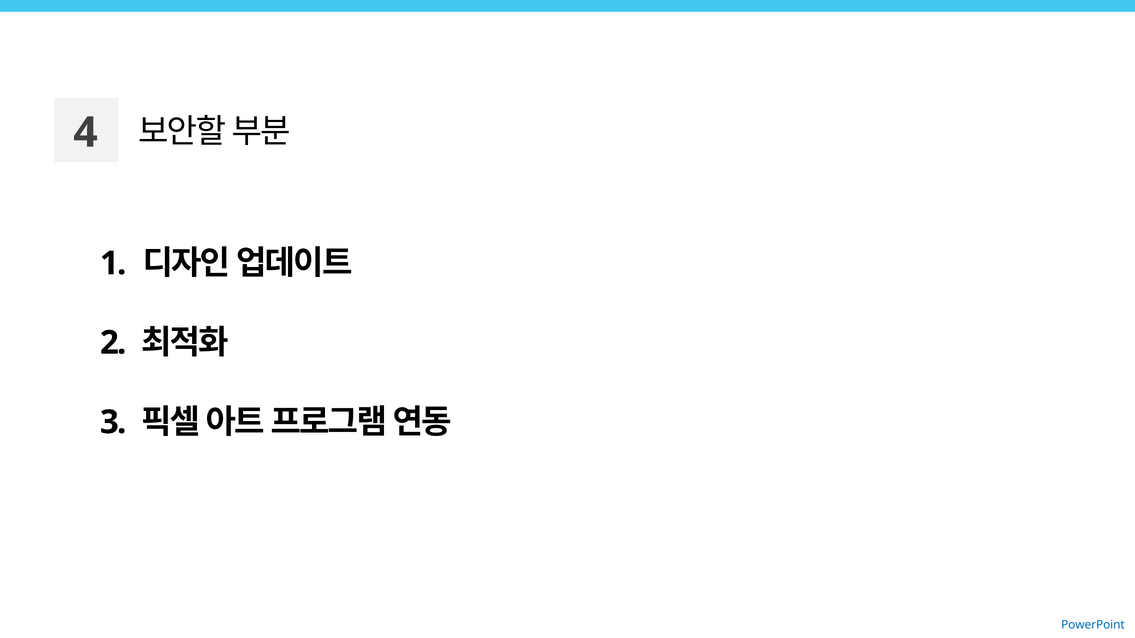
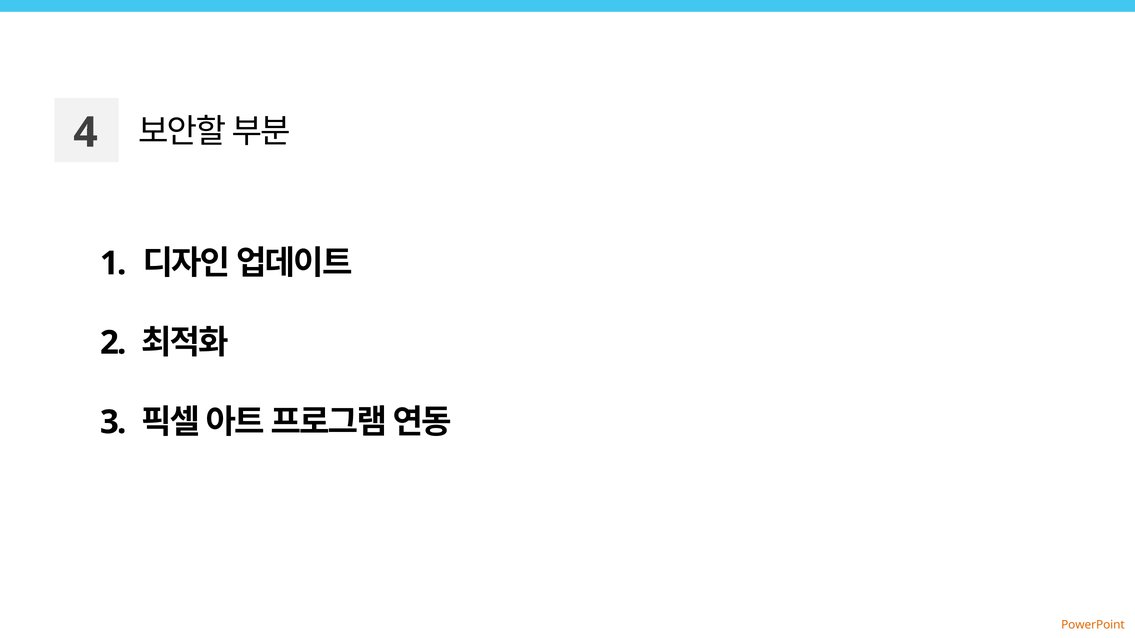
PowerPoint colour: blue -> orange
